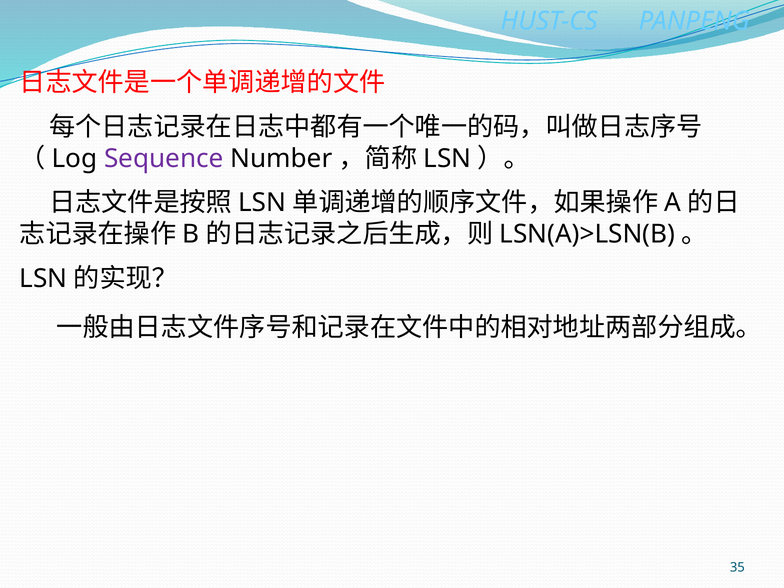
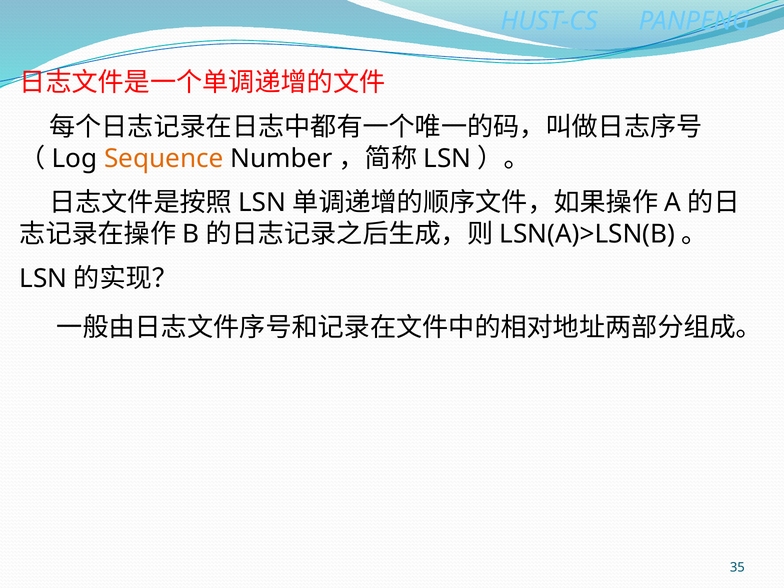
Sequence colour: purple -> orange
